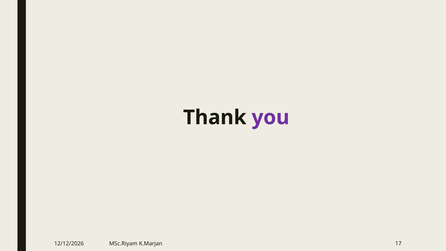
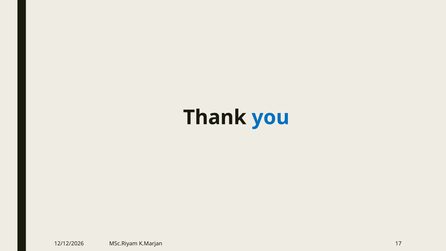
you colour: purple -> blue
